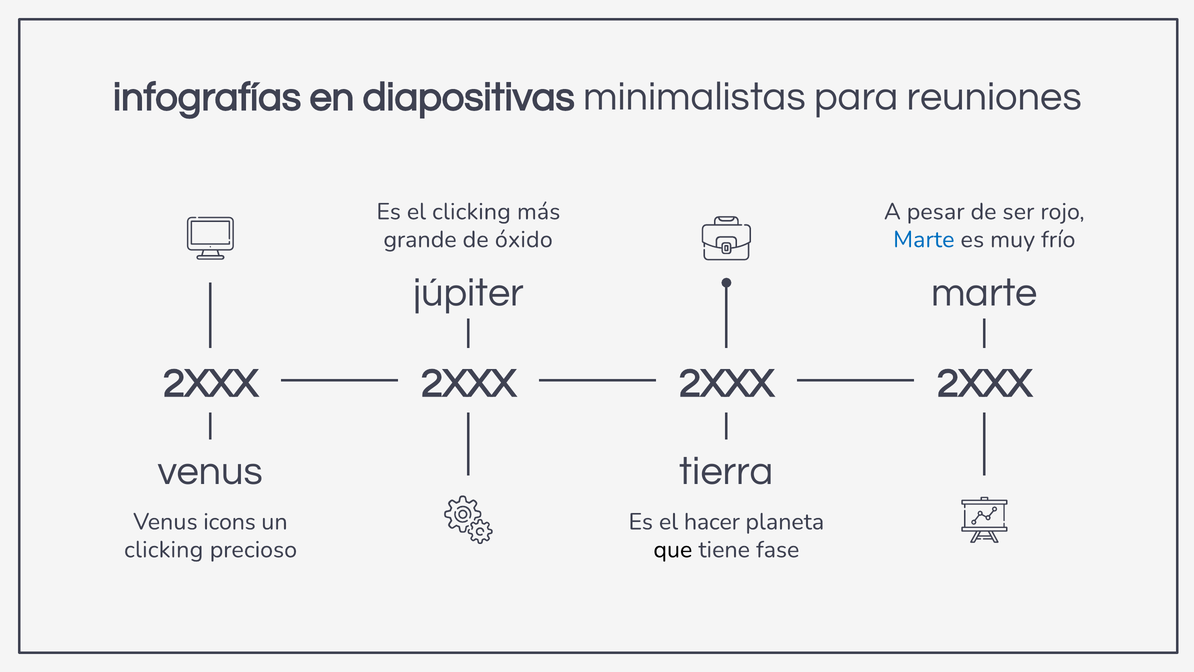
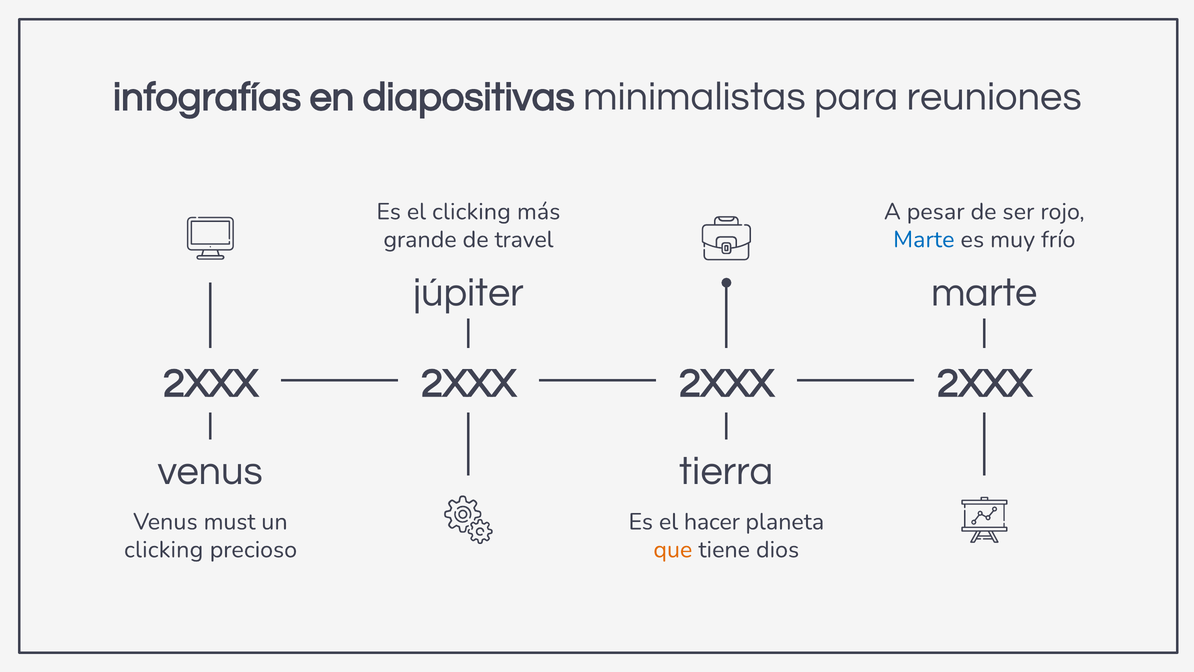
óxido: óxido -> travel
icons: icons -> must
que colour: black -> orange
fase: fase -> dios
